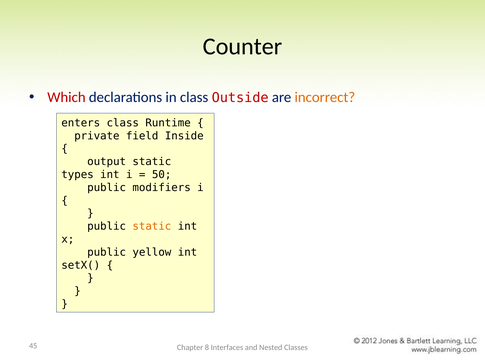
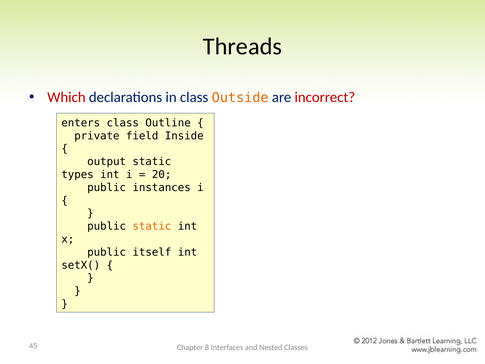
Counter: Counter -> Threads
Outside colour: red -> orange
incorrect colour: orange -> red
Runtime: Runtime -> Outline
50: 50 -> 20
modifiers: modifiers -> instances
yellow: yellow -> itself
